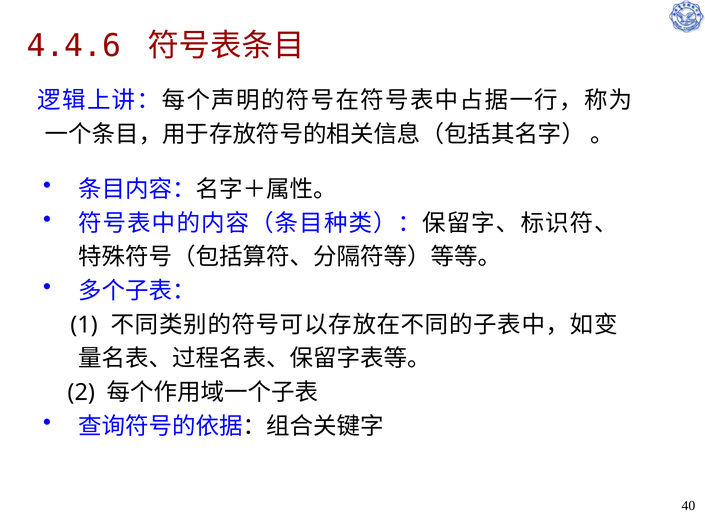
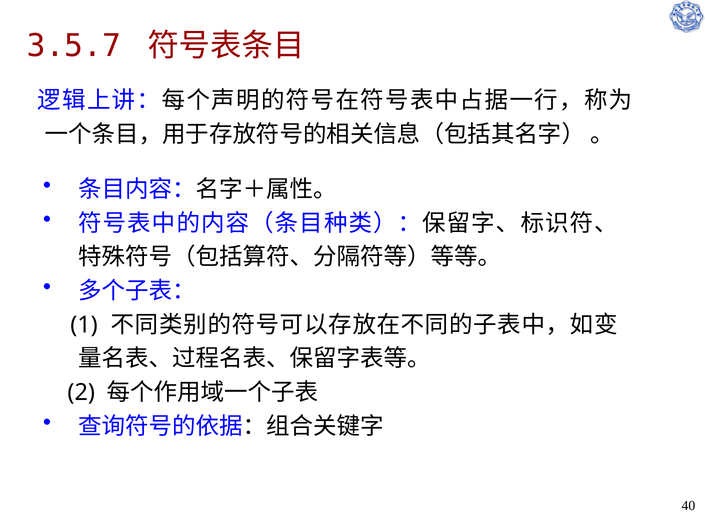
4.4.6: 4.4.6 -> 3.5.7
